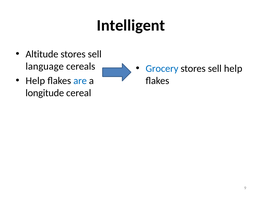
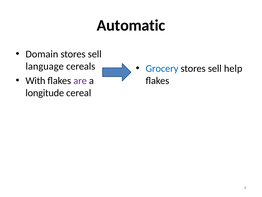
Intelligent: Intelligent -> Automatic
Altitude: Altitude -> Domain
Help at (35, 80): Help -> With
are colour: blue -> purple
